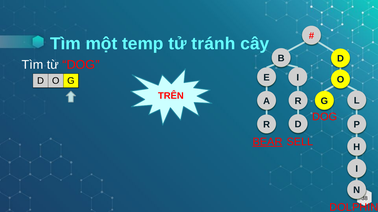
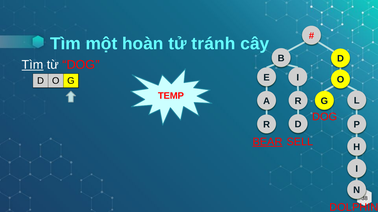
temp: temp -> hoàn
Tìm at (33, 65) underline: none -> present
TRÊN: TRÊN -> TEMP
